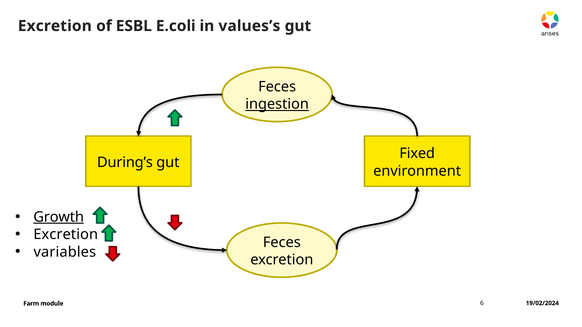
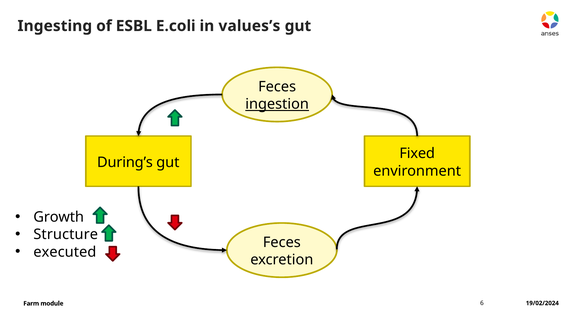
Excretion at (55, 26): Excretion -> Ingesting
Growth underline: present -> none
Excretion at (66, 235): Excretion -> Structure
variables: variables -> executed
